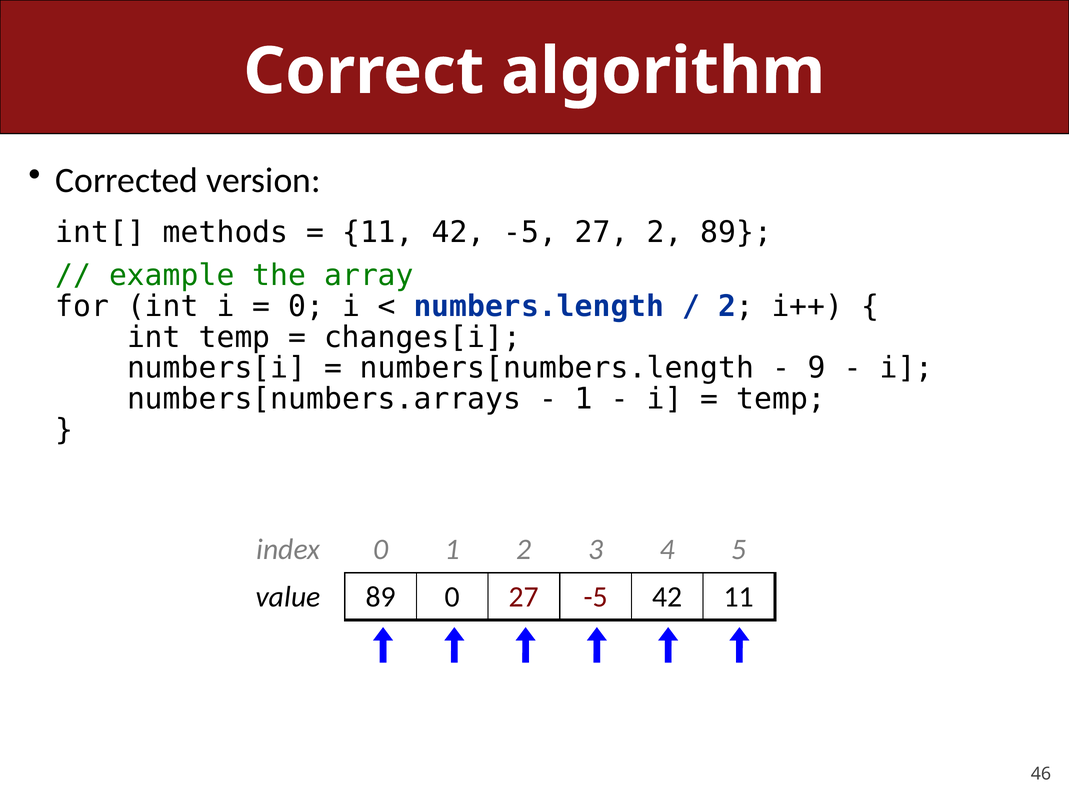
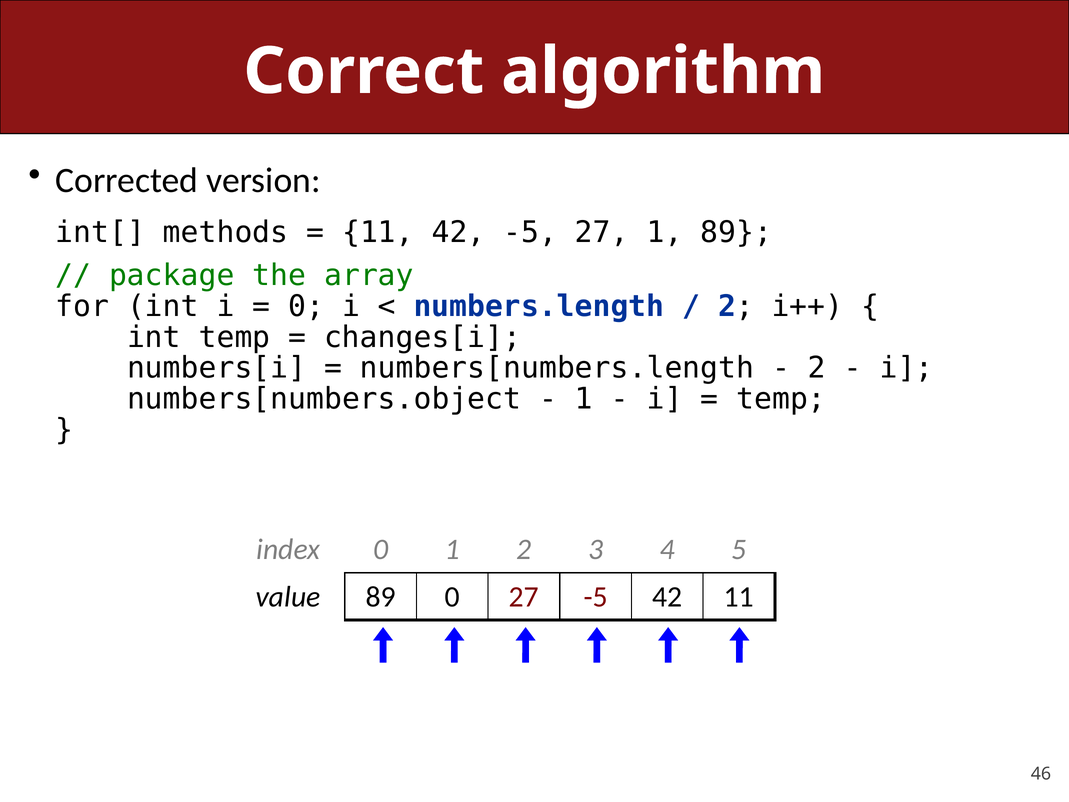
27 2: 2 -> 1
example: example -> package
9 at (817, 368): 9 -> 2
numbers[numbers.arrays: numbers[numbers.arrays -> numbers[numbers.object
